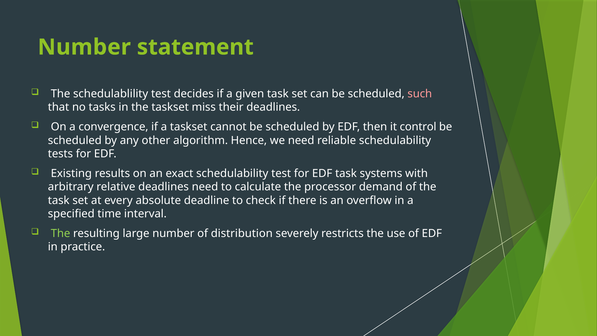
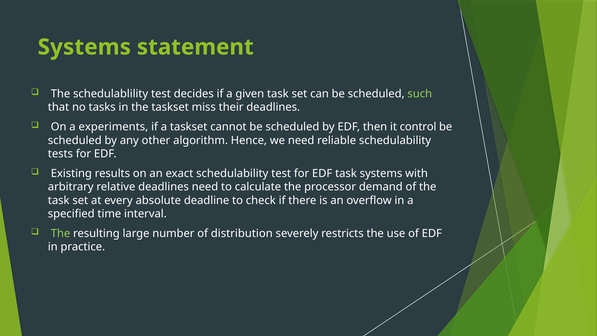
Number at (84, 47): Number -> Systems
such colour: pink -> light green
convergence: convergence -> experiments
